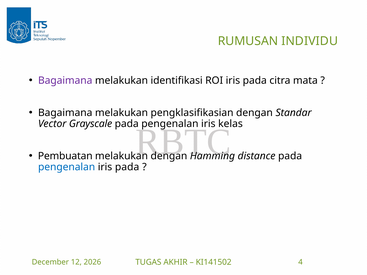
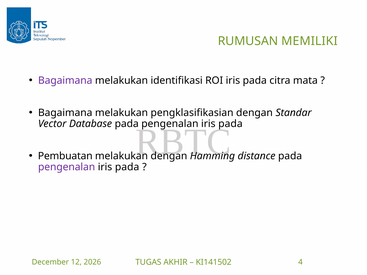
INDIVIDU: INDIVIDU -> MEMILIKI
Grayscale: Grayscale -> Database
kelas at (230, 124): kelas -> pada
pengenalan at (67, 167) colour: blue -> purple
